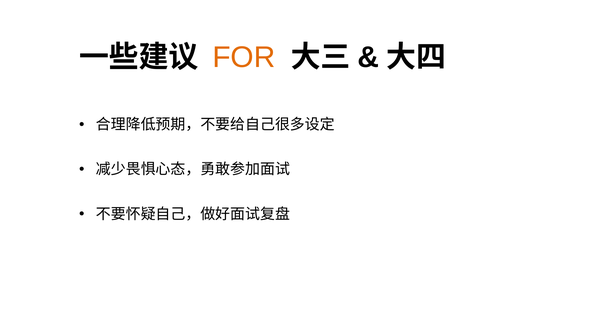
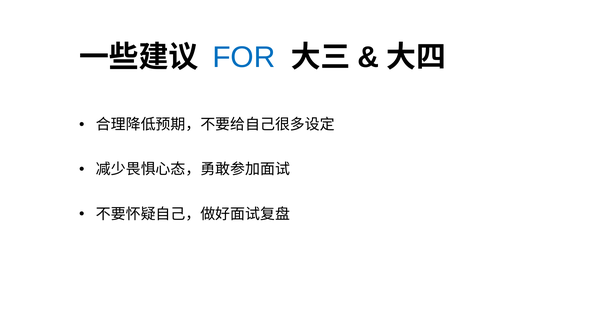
FOR colour: orange -> blue
